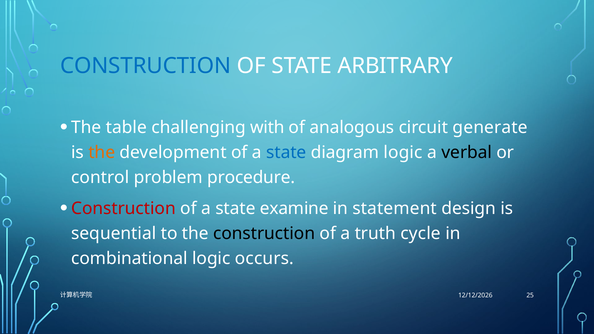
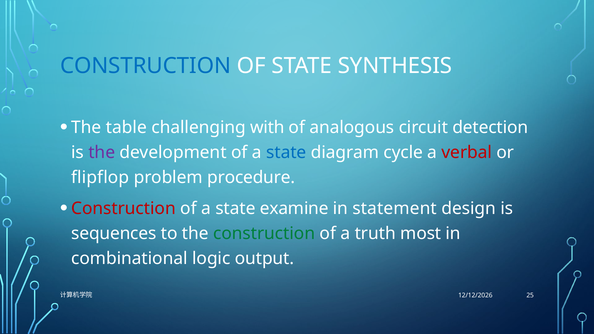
ARBITRARY: ARBITRARY -> SYNTHESIS
generate: generate -> detection
the at (102, 153) colour: orange -> purple
diagram logic: logic -> cycle
verbal colour: black -> red
control: control -> flipflop
sequential: sequential -> sequences
construction at (264, 234) colour: black -> green
cycle: cycle -> most
occurs: occurs -> output
